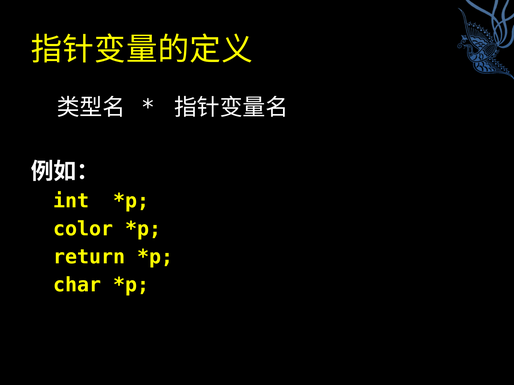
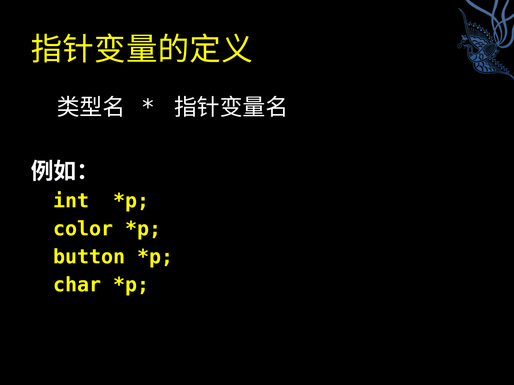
return: return -> button
